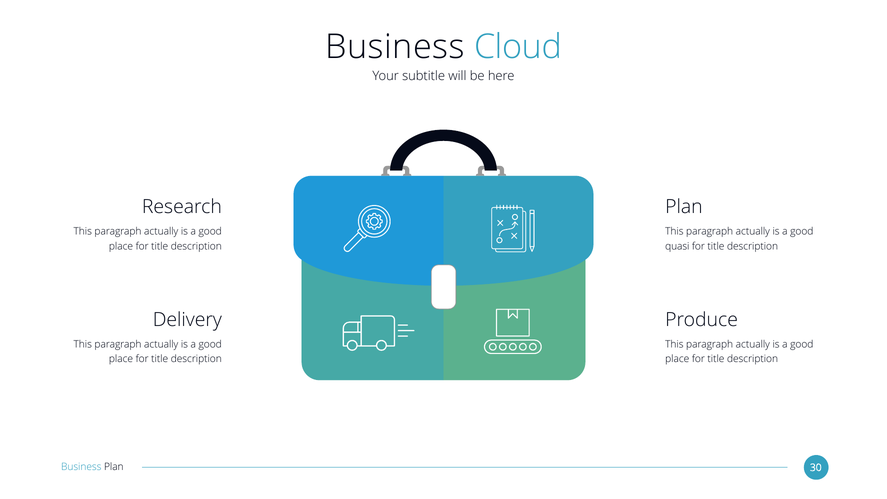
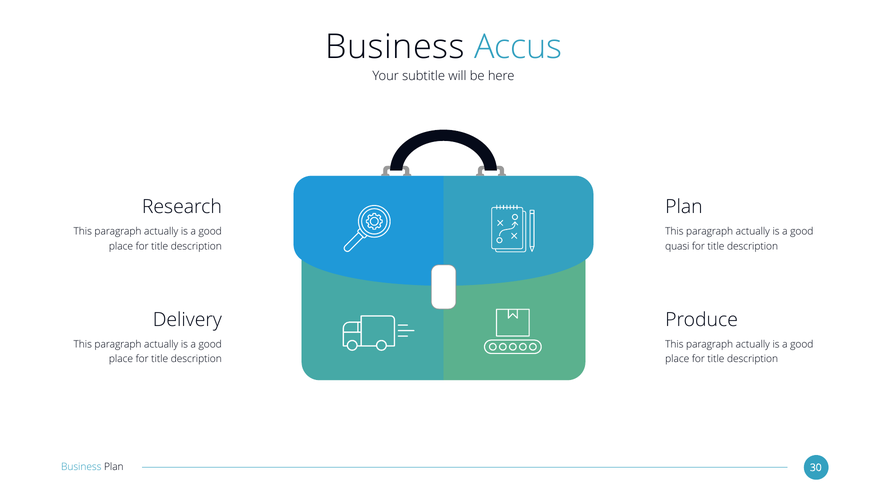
Cloud: Cloud -> Accus
